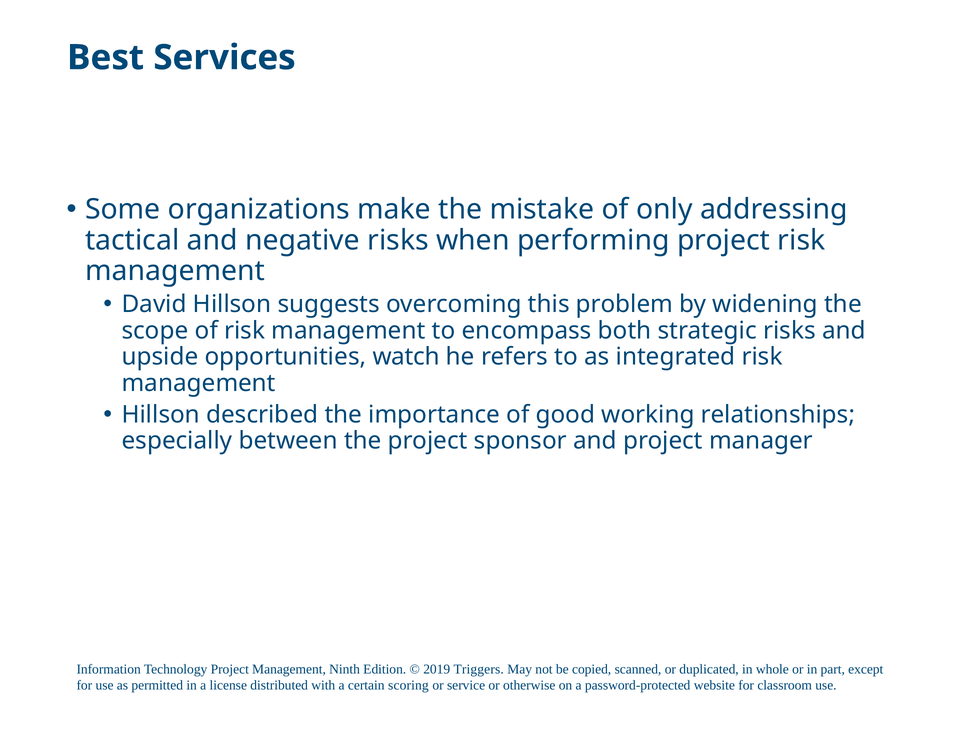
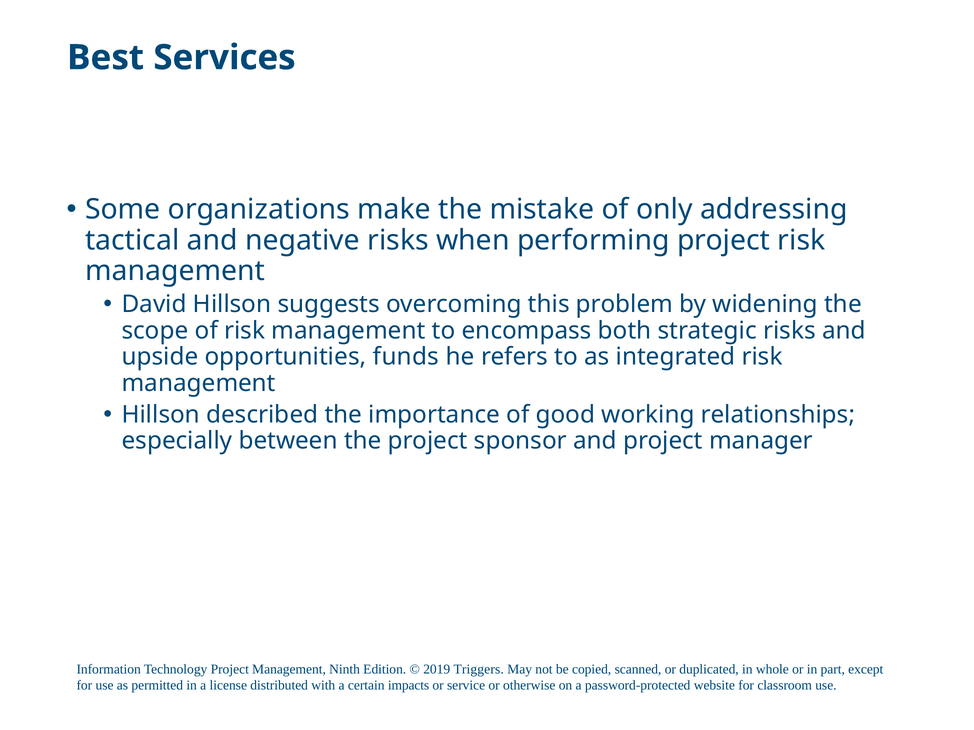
watch: watch -> funds
scoring: scoring -> impacts
